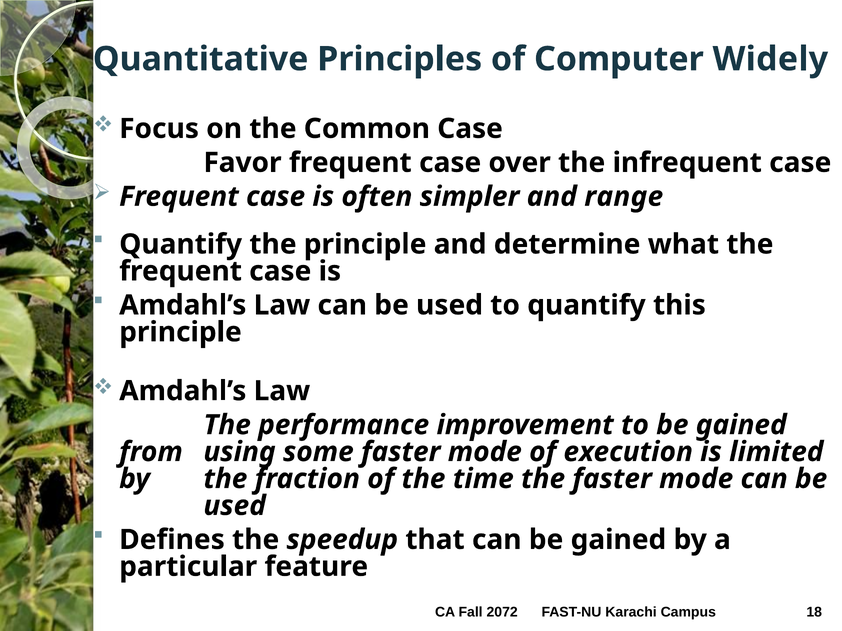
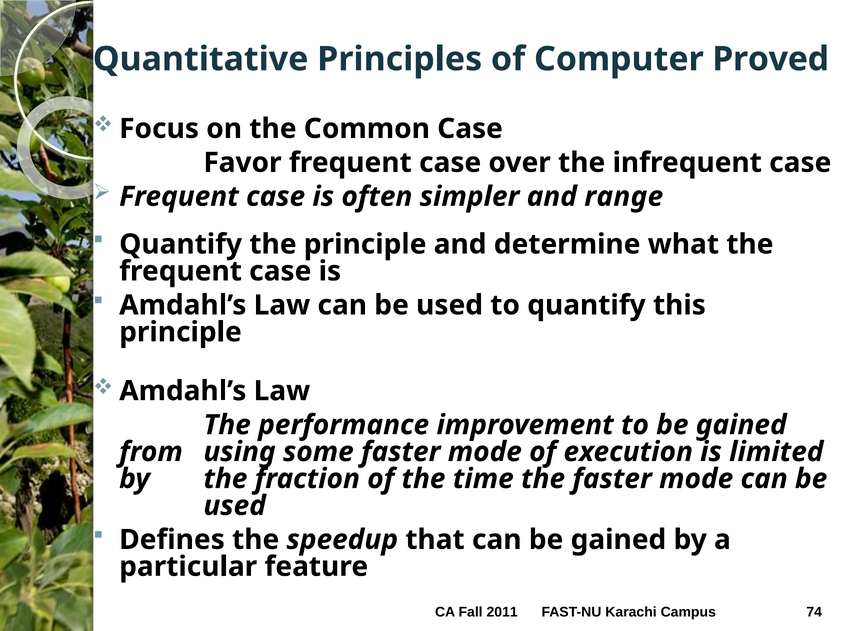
Widely: Widely -> Proved
2072: 2072 -> 2011
18: 18 -> 74
